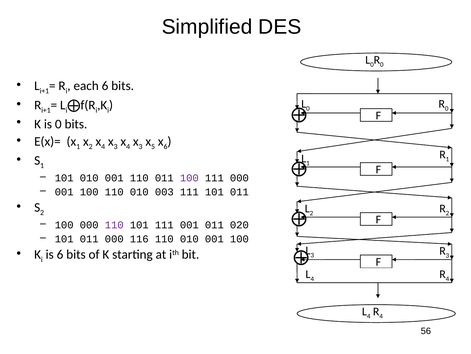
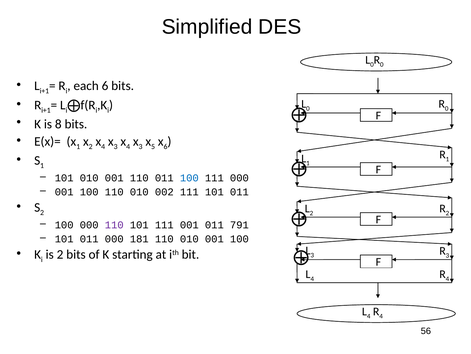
is 0: 0 -> 8
100 at (189, 178) colour: purple -> blue
003: 003 -> 002
020: 020 -> 791
116: 116 -> 181
is 6: 6 -> 2
